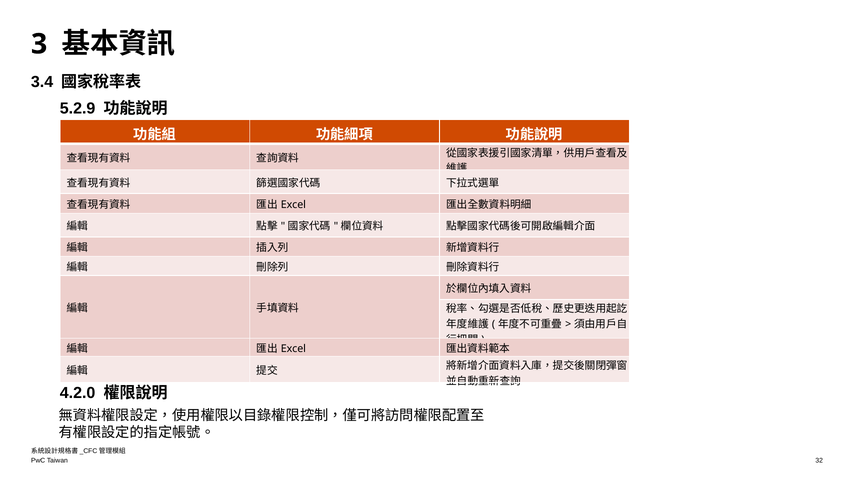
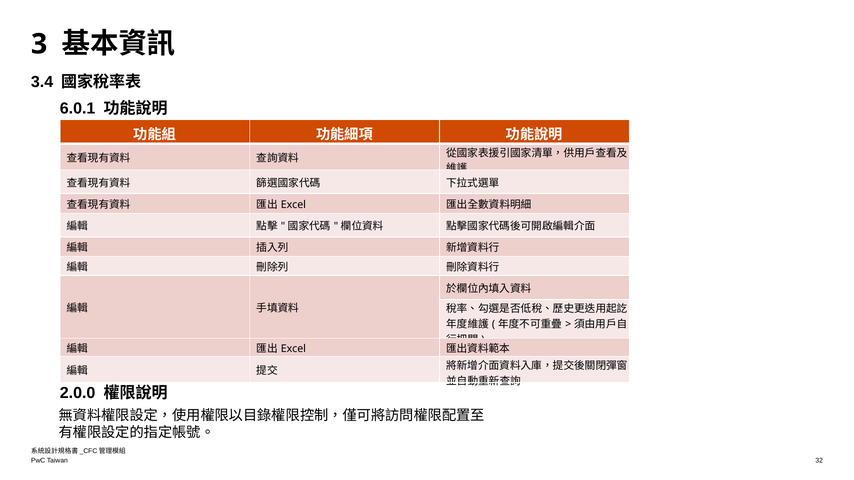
5.2.9: 5.2.9 -> 6.0.1
4.2.0: 4.2.0 -> 2.0.0
